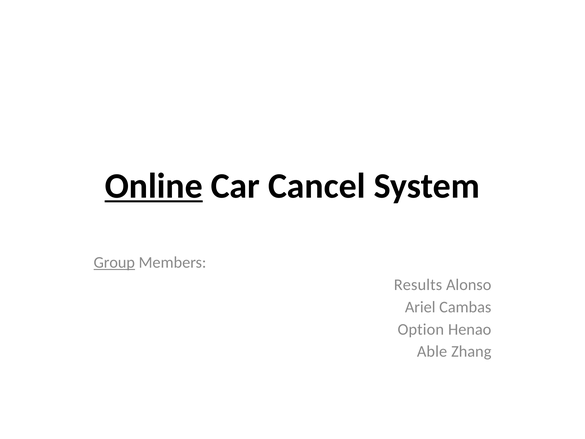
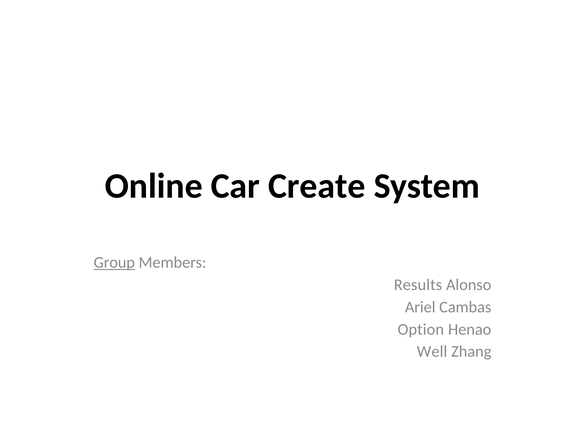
Online underline: present -> none
Cancel: Cancel -> Create
Able: Able -> Well
